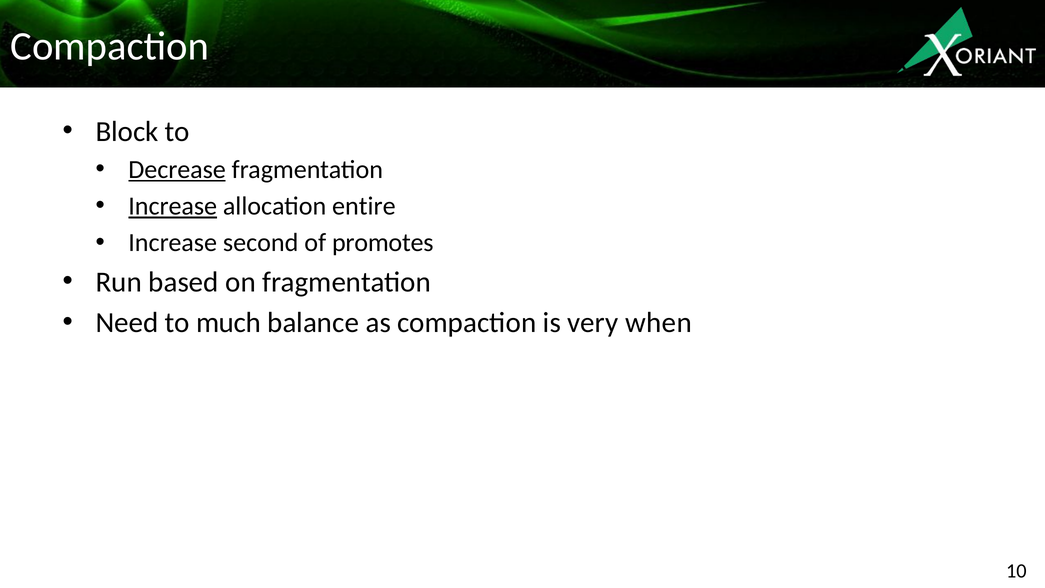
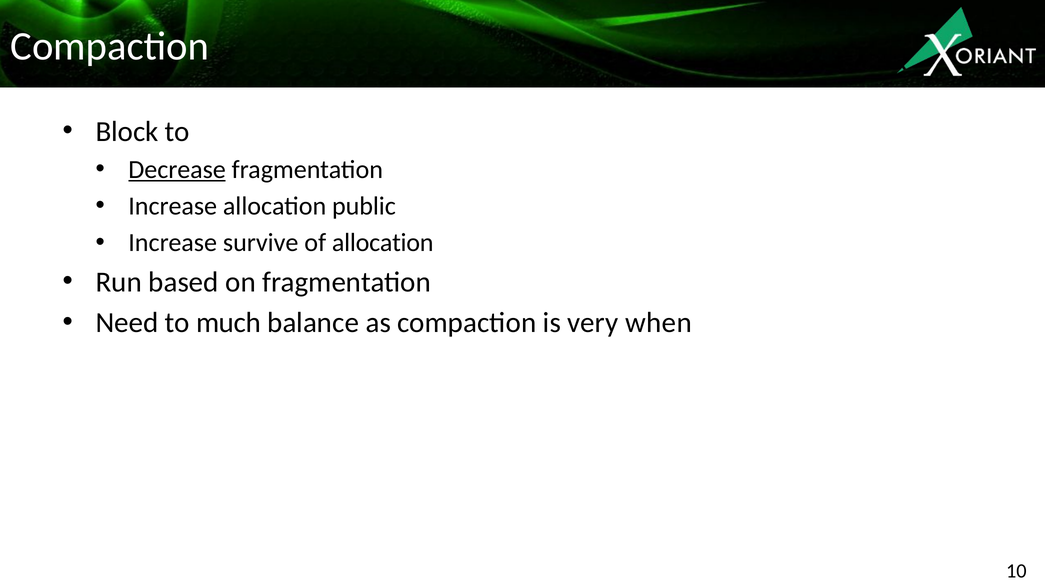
Increase at (173, 206) underline: present -> none
entire: entire -> public
second: second -> survive
of promotes: promotes -> allocation
